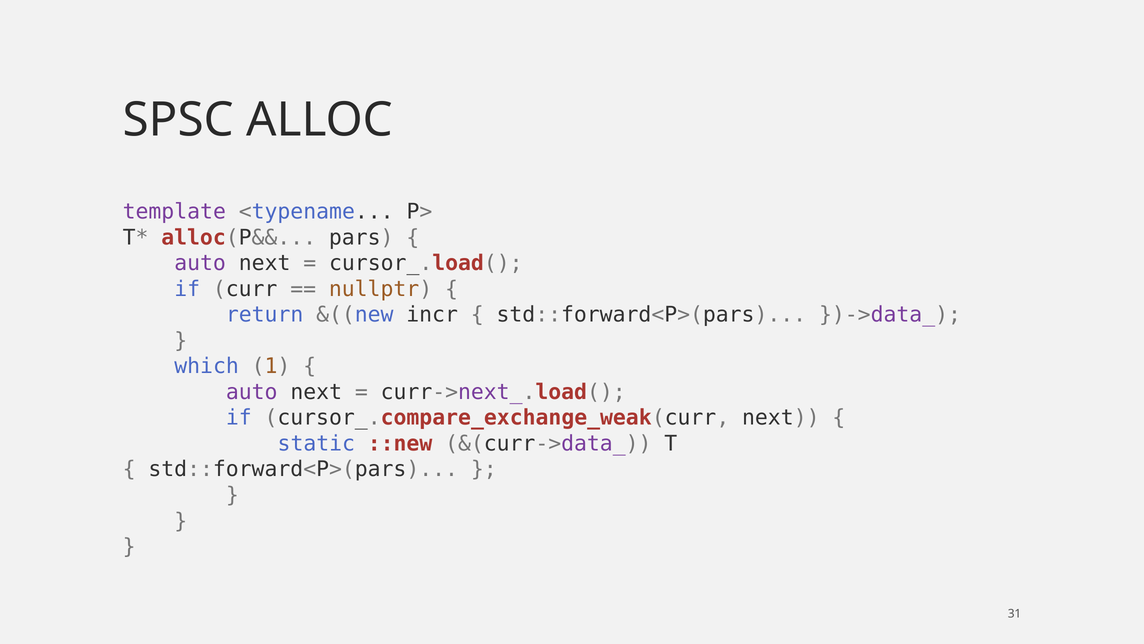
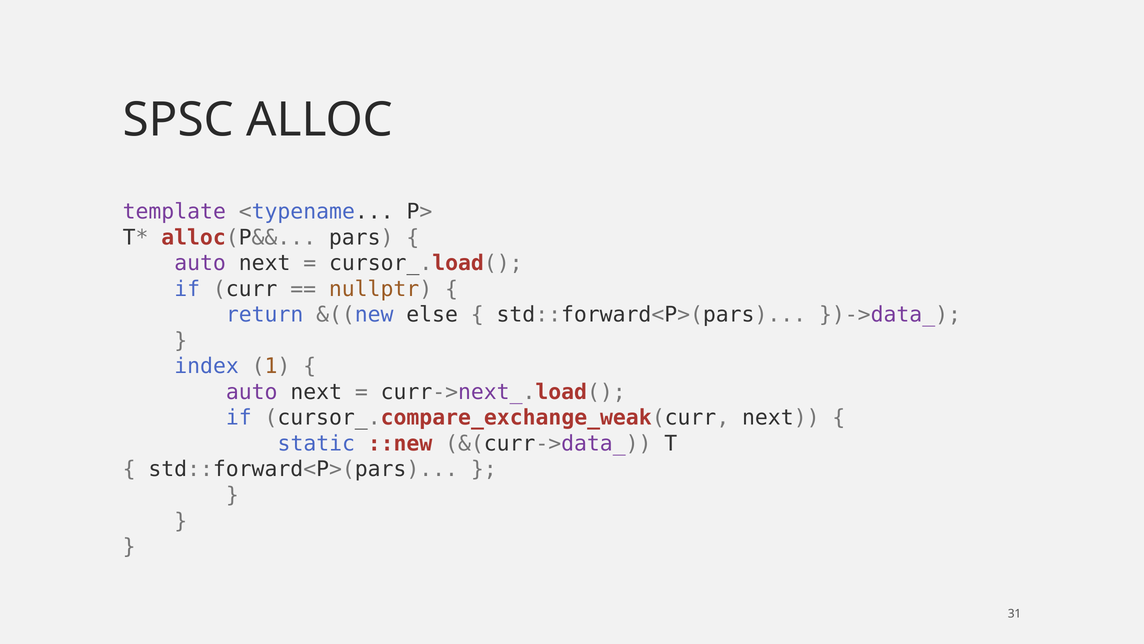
incr: incr -> else
which: which -> index
